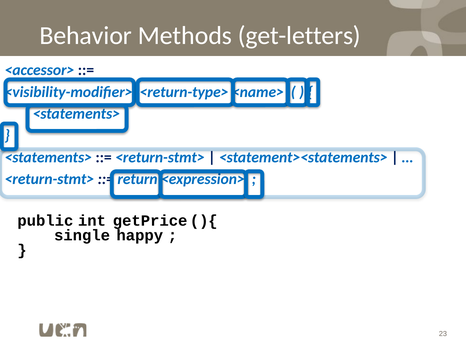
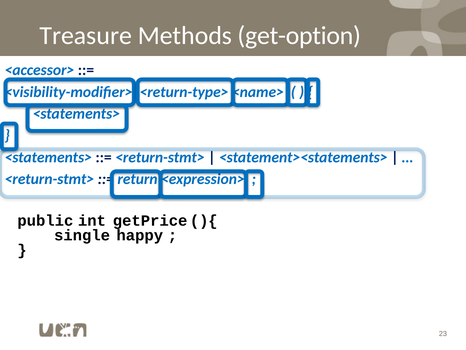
Behavior: Behavior -> Treasure
get-letters: get-letters -> get-option
